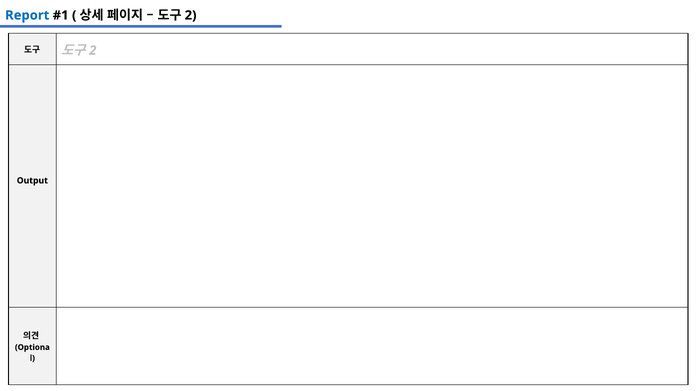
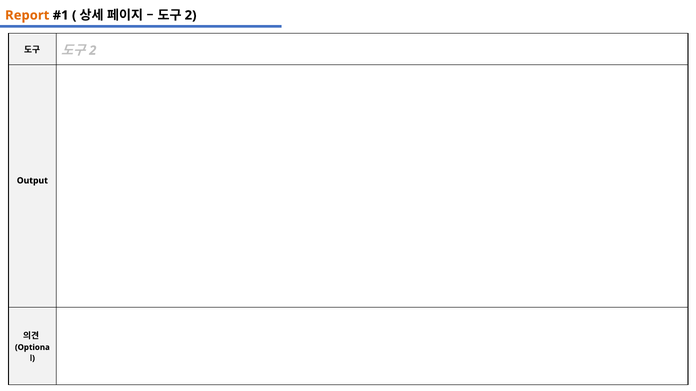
Report colour: blue -> orange
